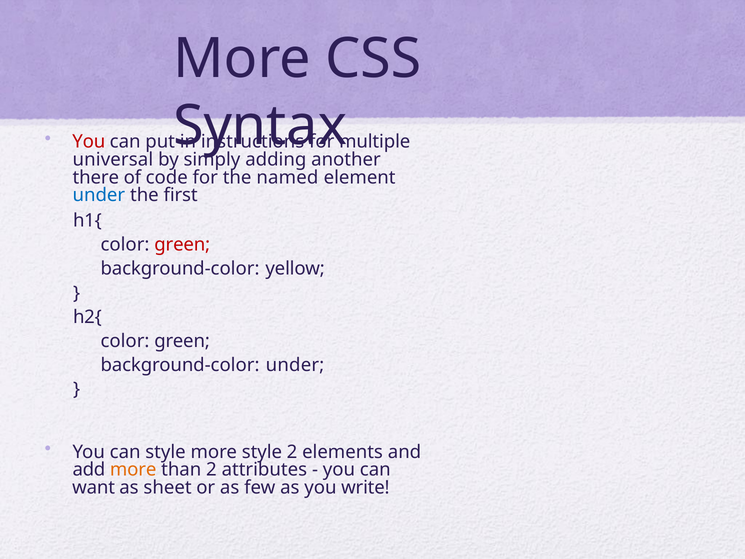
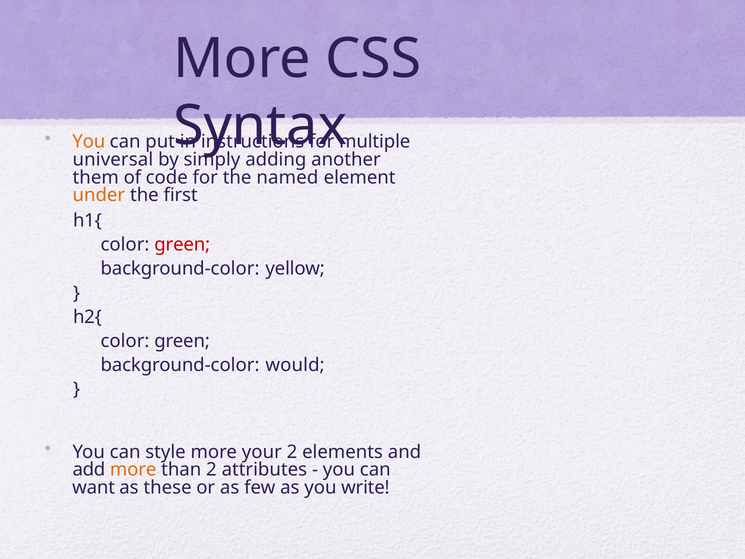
You at (89, 142) colour: red -> orange
there: there -> them
under at (99, 195) colour: blue -> orange
background-color under: under -> would
more style: style -> your
sheet: sheet -> these
